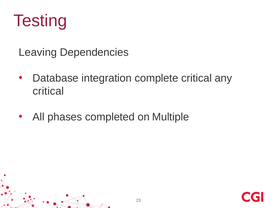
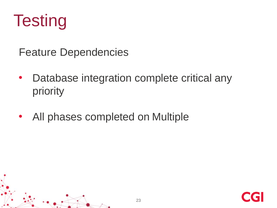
Leaving: Leaving -> Feature
critical at (48, 91): critical -> priority
